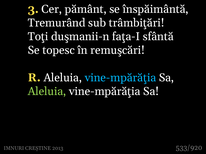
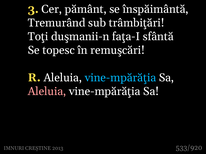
Aleluia at (47, 92) colour: light green -> pink
